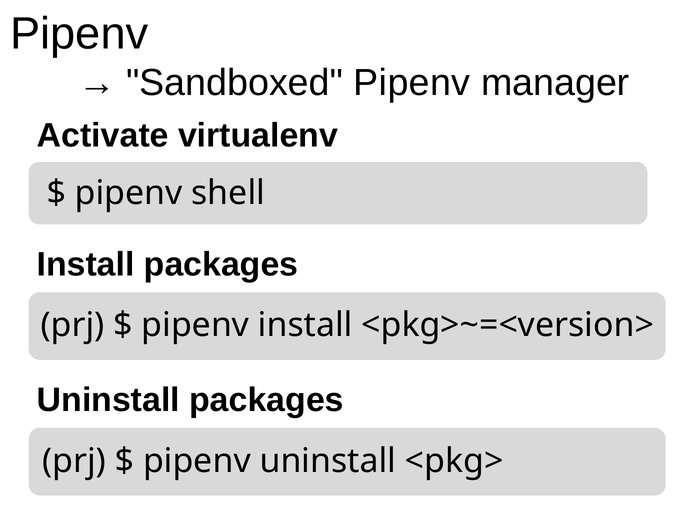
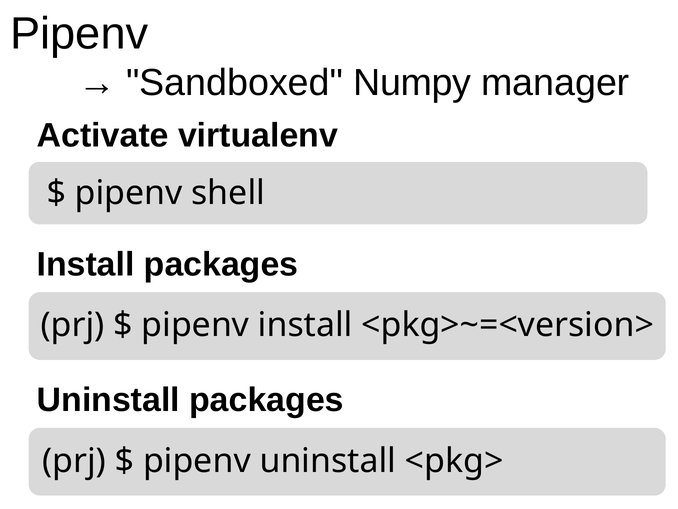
Sandboxed Pipenv: Pipenv -> Numpy
